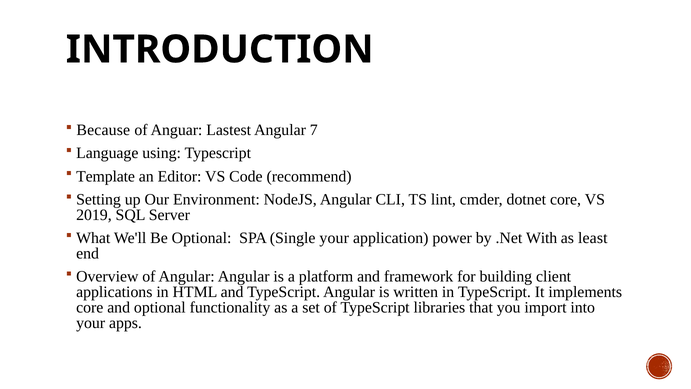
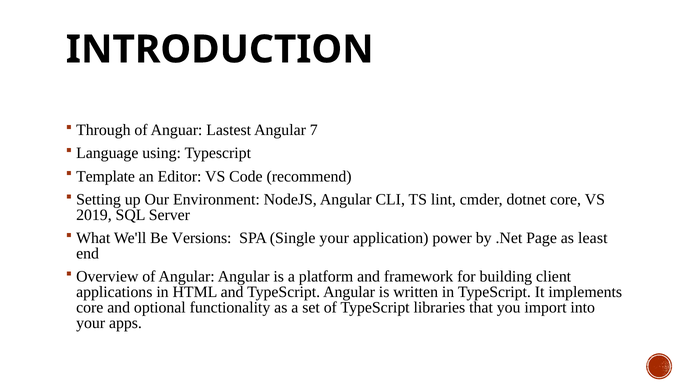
Because: Because -> Through
Be Optional: Optional -> Versions
With: With -> Page
